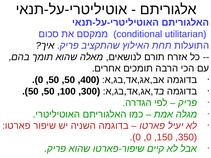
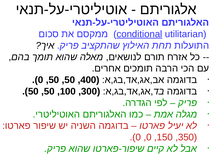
conditional underline: none -> present
